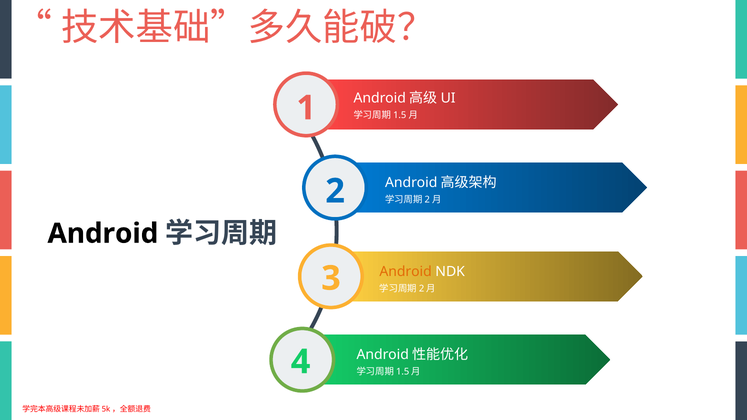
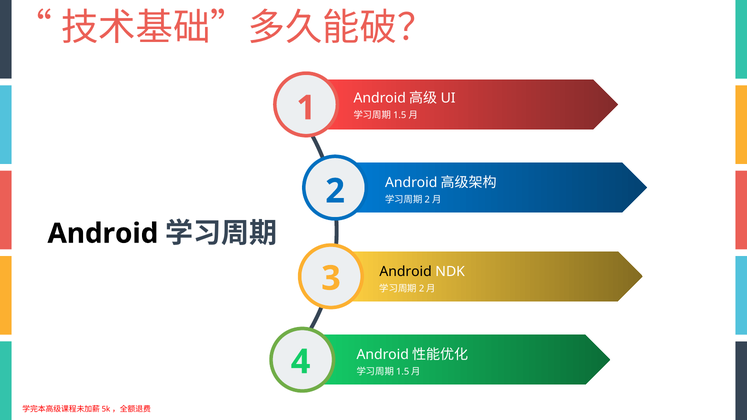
Android at (406, 272) colour: orange -> black
